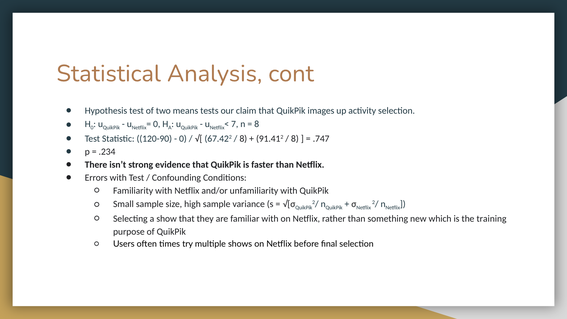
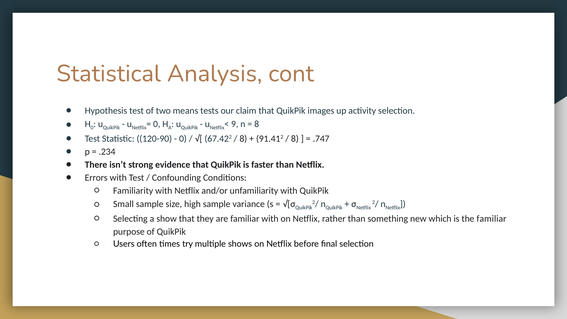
7: 7 -> 9
the training: training -> familiar
